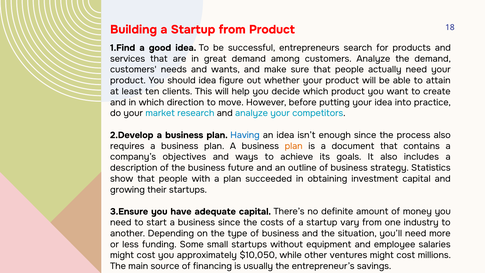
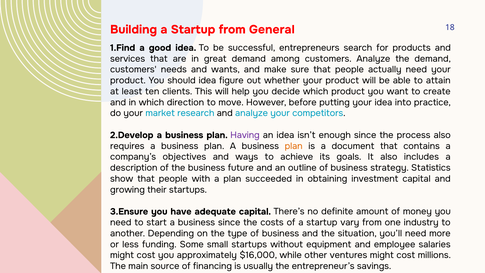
from Product: Product -> General
Having colour: blue -> purple
$10,050: $10,050 -> $16,000
